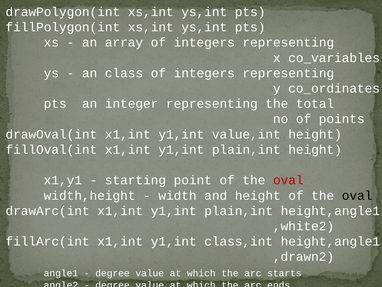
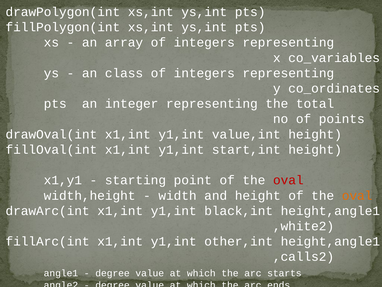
fillOval(int x1,int y1,int plain,int: plain,int -> start,int
oval at (357, 195) colour: black -> orange
drawArc(int x1,int y1,int plain,int: plain,int -> black,int
class,int: class,int -> other,int
,drawn2: ,drawn2 -> ,calls2
